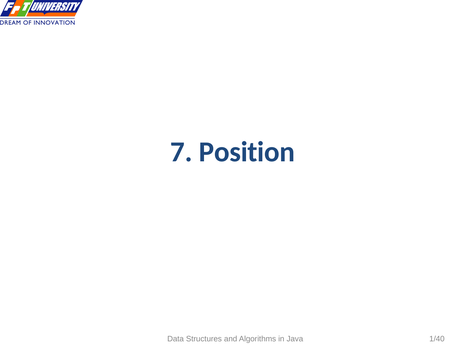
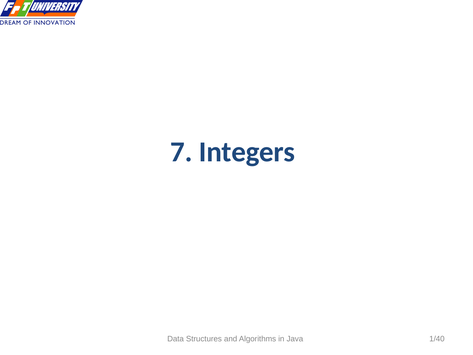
Position: Position -> Integers
